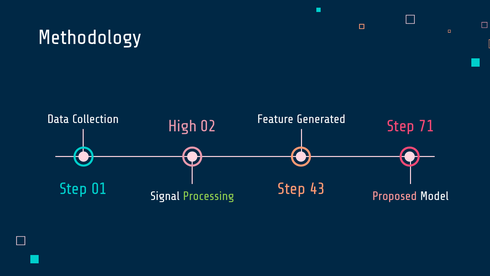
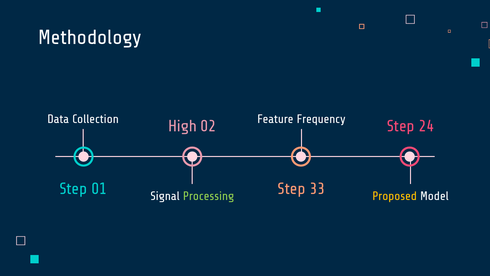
Generated: Generated -> Frequency
71: 71 -> 24
43: 43 -> 33
Proposed colour: pink -> yellow
